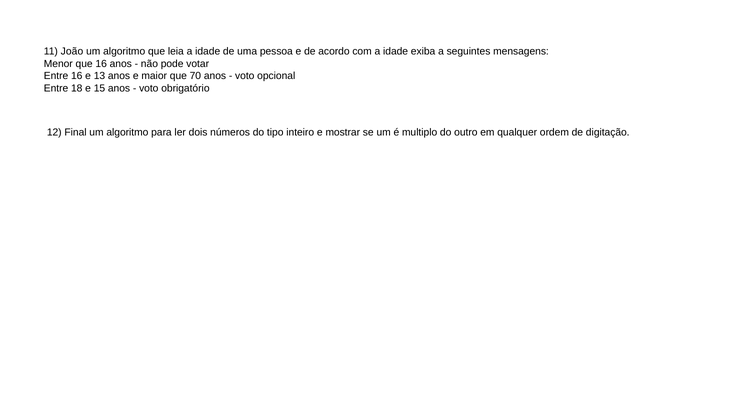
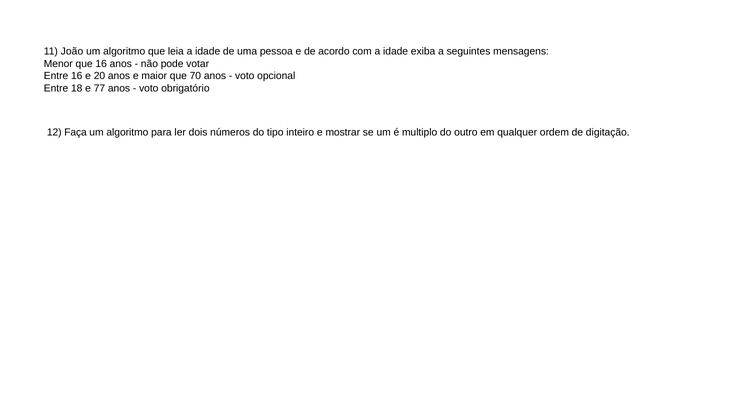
13: 13 -> 20
15: 15 -> 77
Final: Final -> Faça
